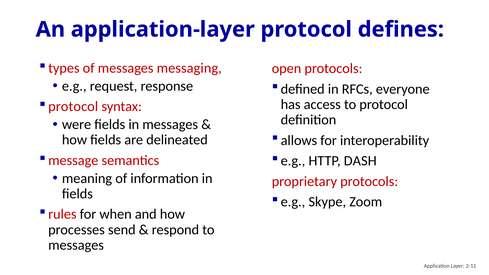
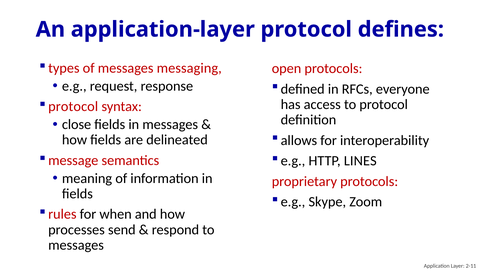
were: were -> close
DASH: DASH -> LINES
